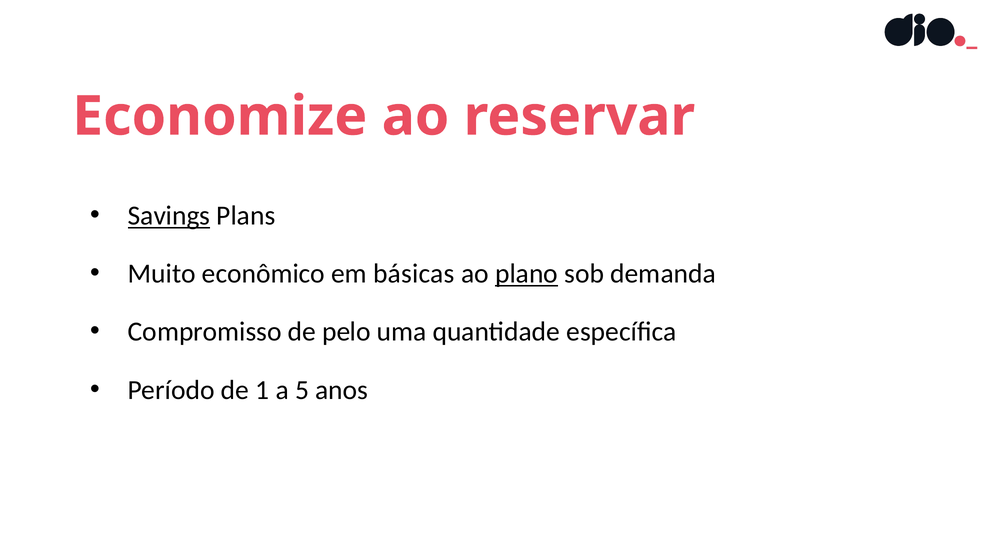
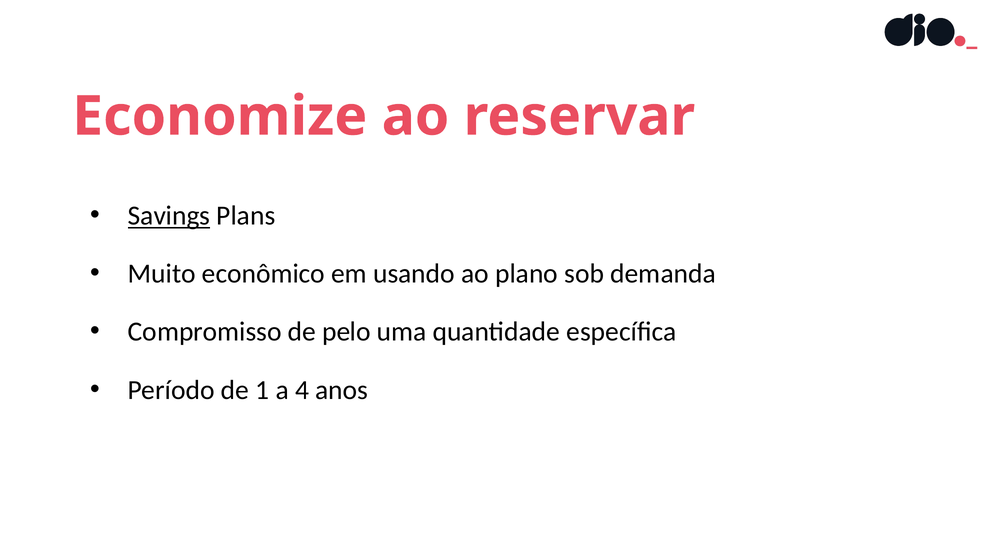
básicas: básicas -> usando
plano underline: present -> none
5: 5 -> 4
